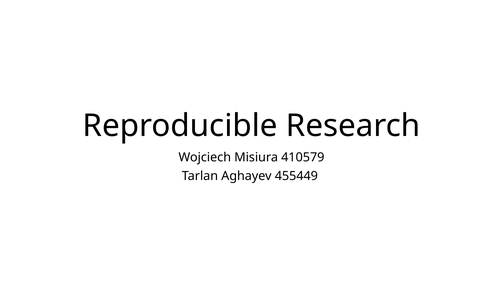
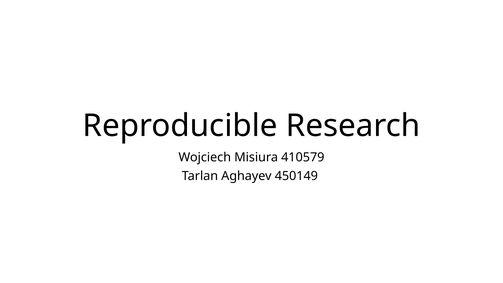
455449: 455449 -> 450149
